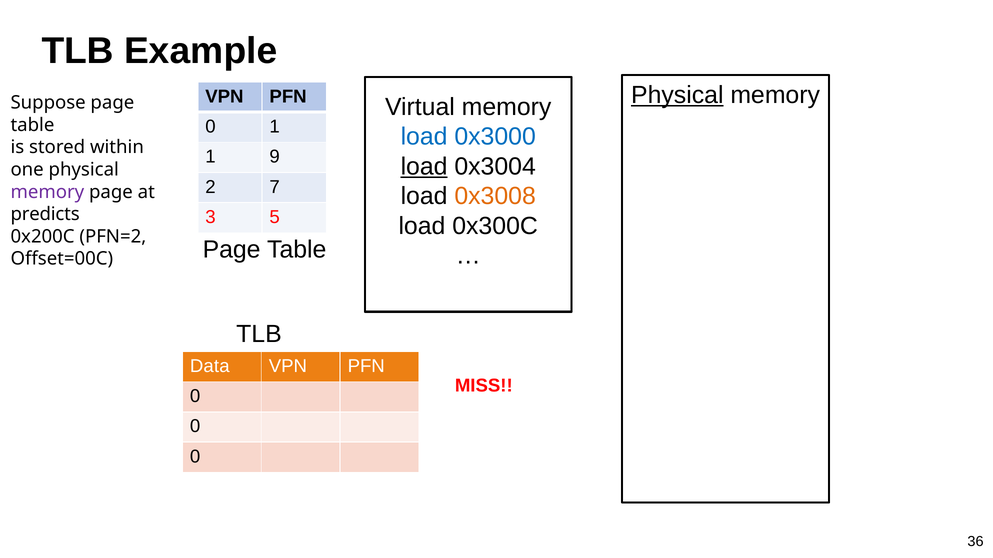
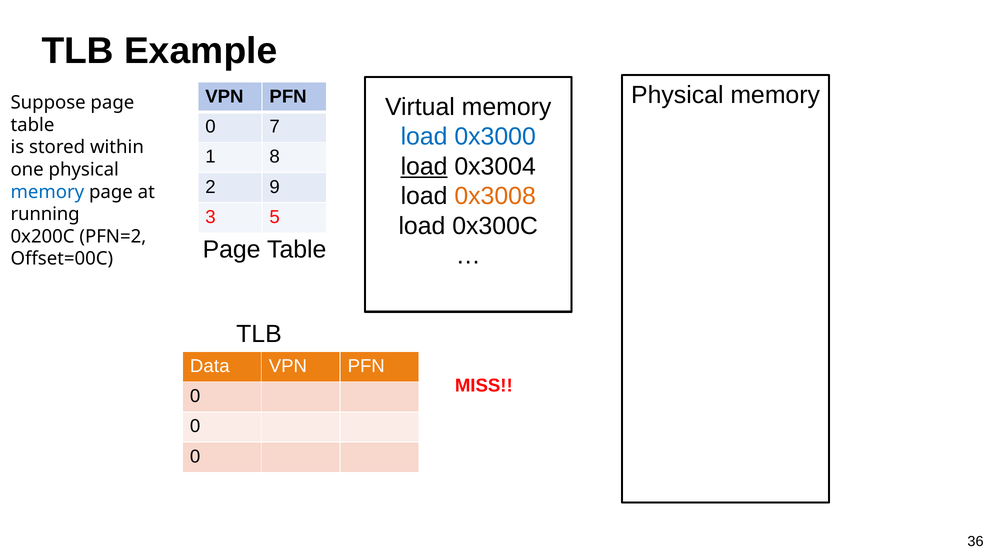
Physical at (677, 95) underline: present -> none
0 1: 1 -> 7
9: 9 -> 8
7: 7 -> 9
memory at (47, 192) colour: purple -> blue
predicts: predicts -> running
